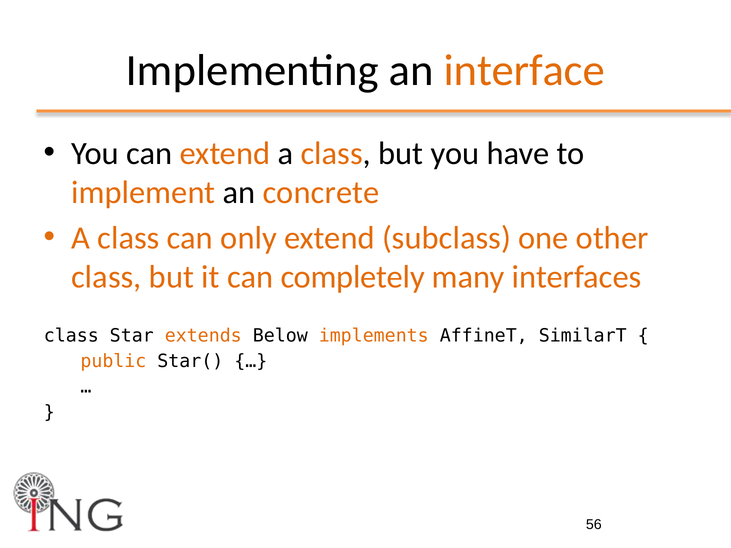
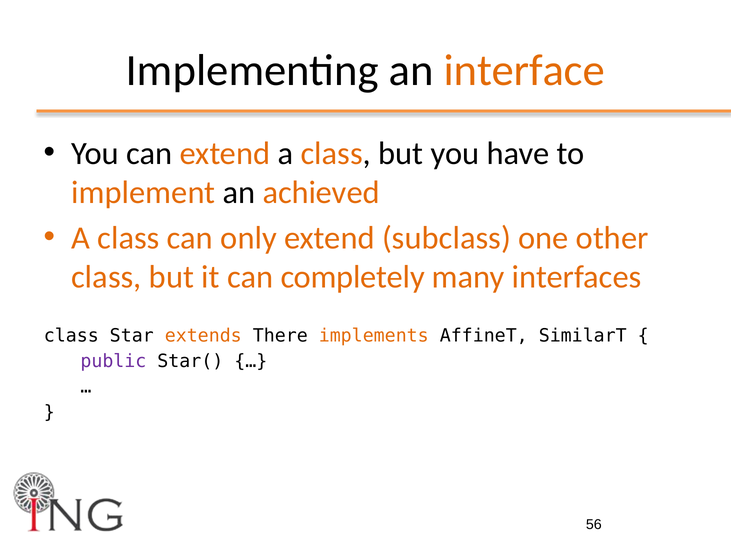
concrete: concrete -> achieved
Below: Below -> There
public colour: orange -> purple
